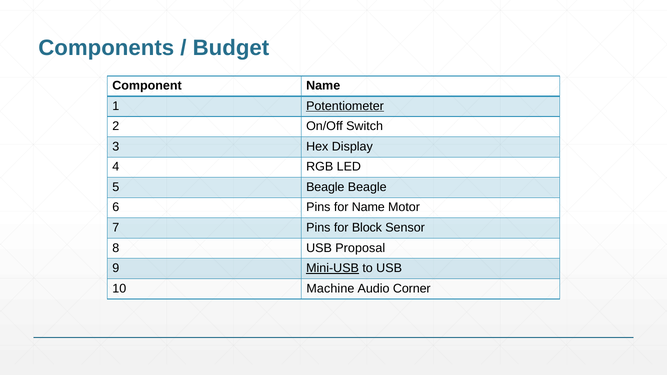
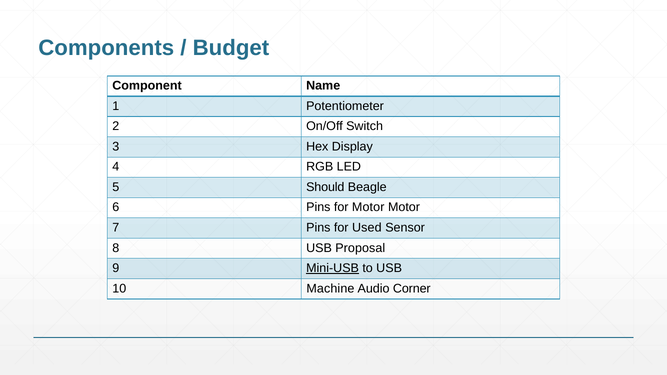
Potentiometer underline: present -> none
5 Beagle: Beagle -> Should
for Name: Name -> Motor
Block: Block -> Used
